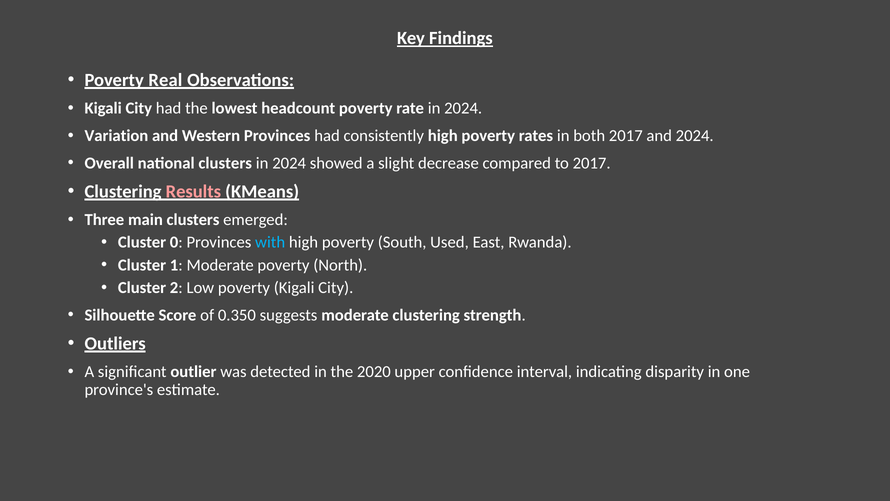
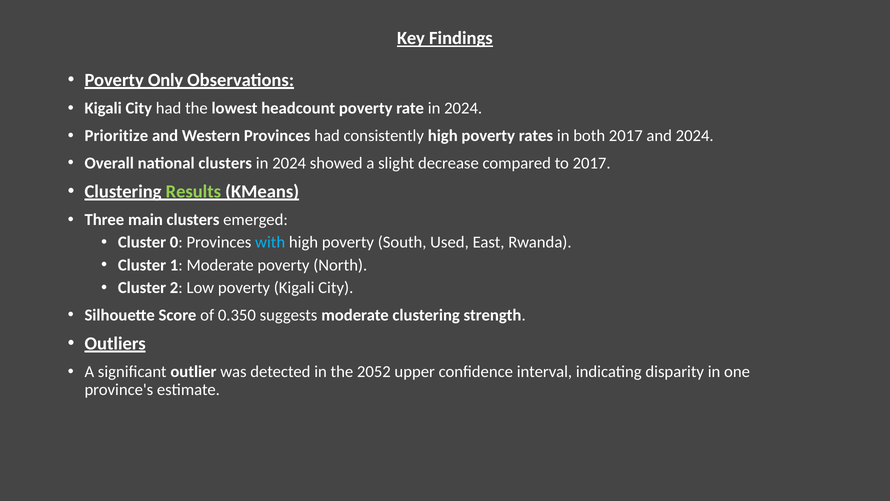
Real: Real -> Only
Variation: Variation -> Prioritize
Results colour: pink -> light green
2020: 2020 -> 2052
